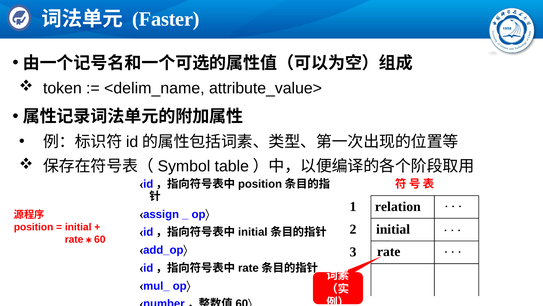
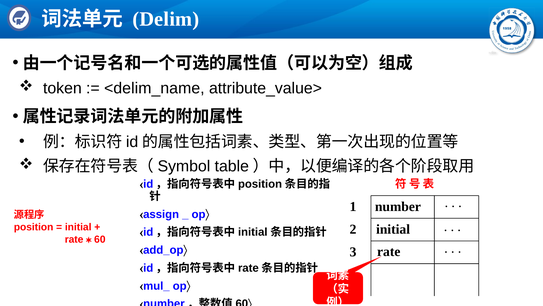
Faster: Faster -> Delim
relation: relation -> number
